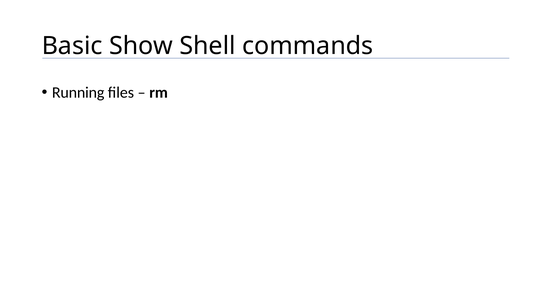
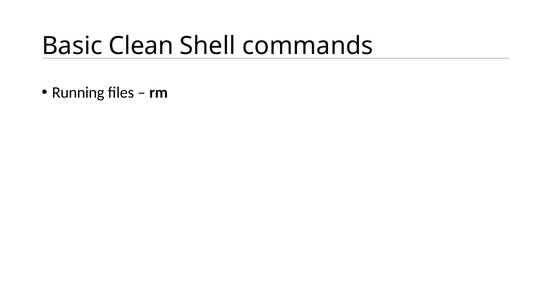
Show: Show -> Clean
